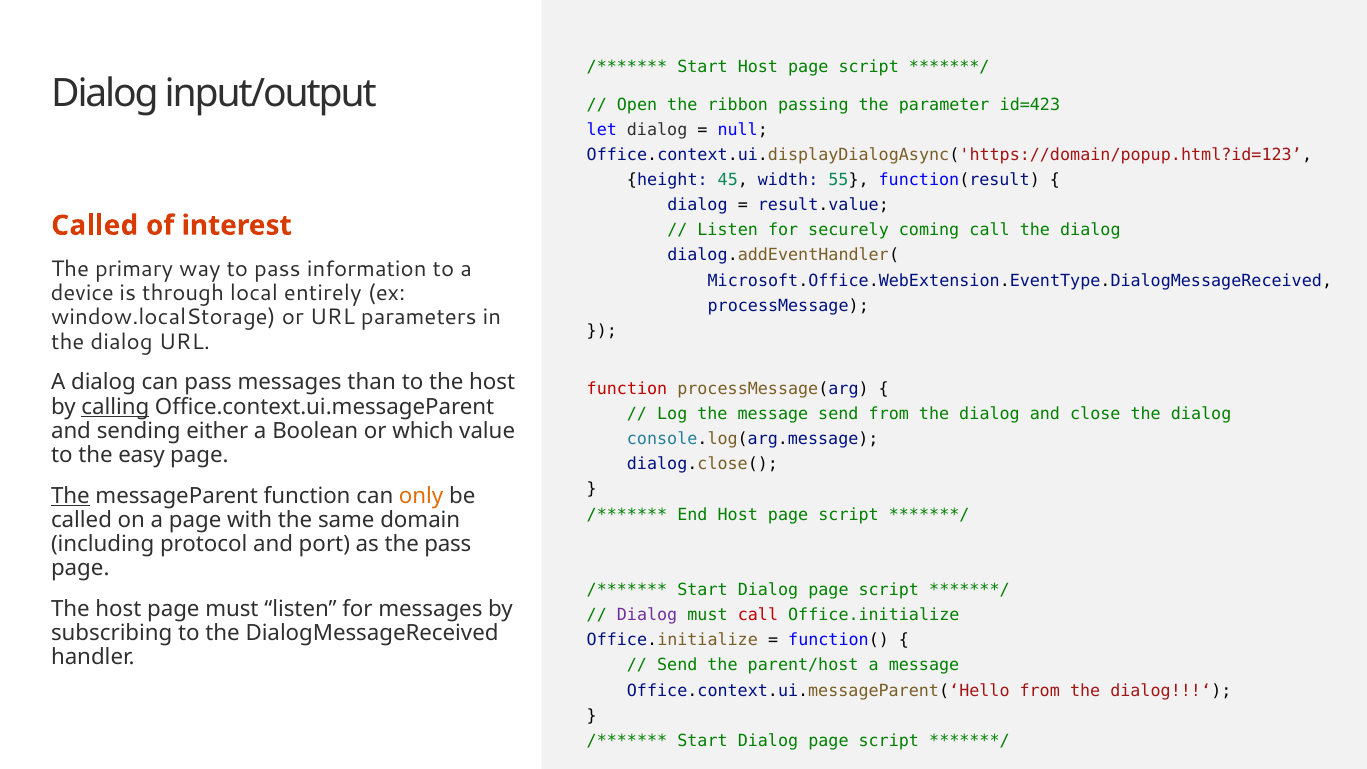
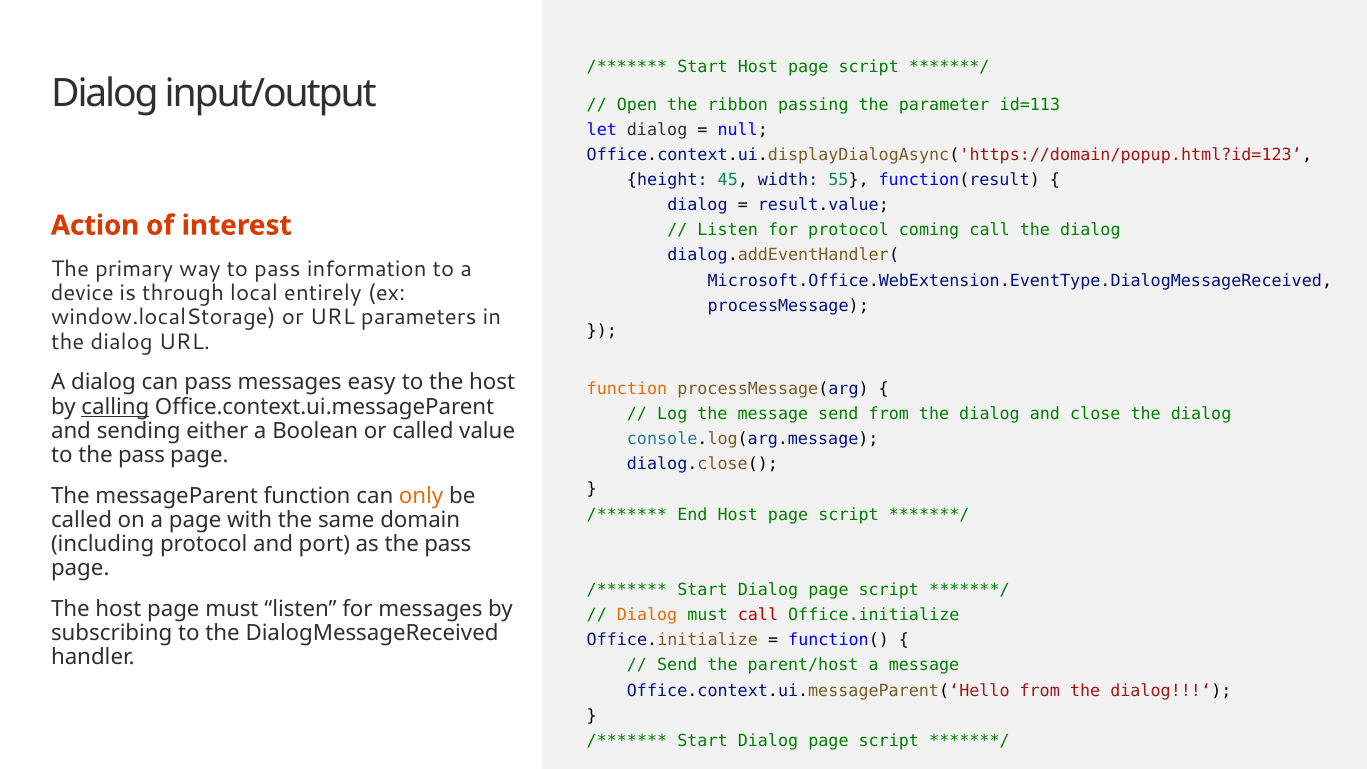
id=423: id=423 -> id=113
Called at (95, 225): Called -> Action
for securely: securely -> protocol
than: than -> easy
function at (627, 389) colour: red -> orange
or which: which -> called
to the easy: easy -> pass
The at (70, 496) underline: present -> none
Dialog at (647, 615) colour: purple -> orange
